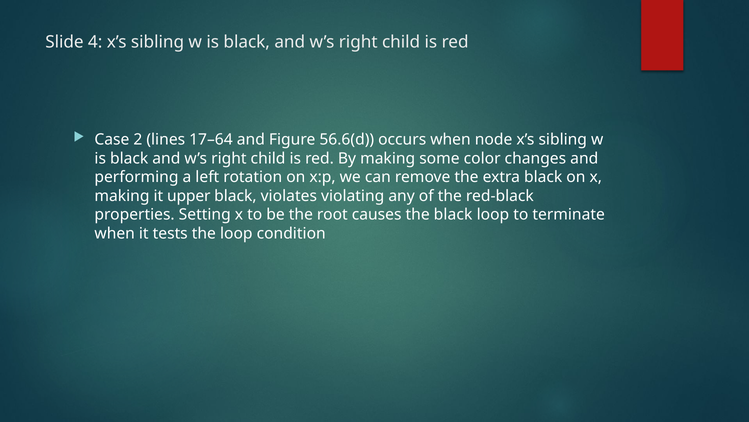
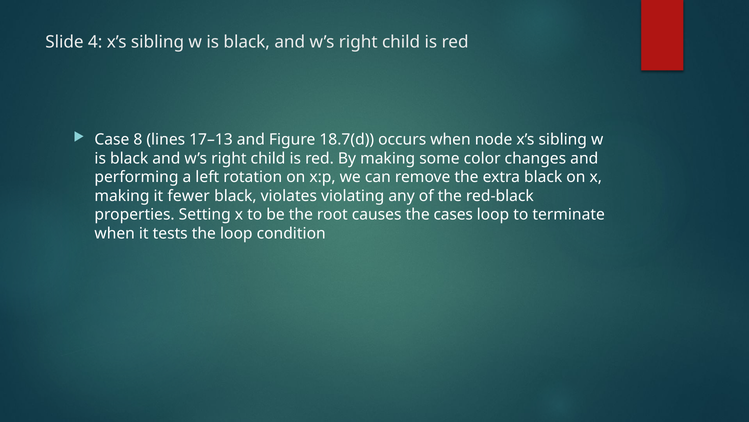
2: 2 -> 8
17–64: 17–64 -> 17–13
56.6(d: 56.6(d -> 18.7(d
upper: upper -> fewer
the black: black -> cases
